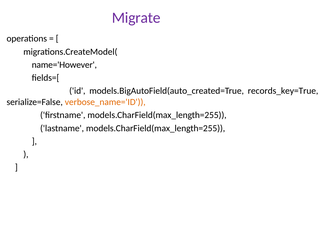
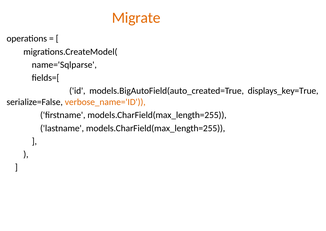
Migrate colour: purple -> orange
name='However: name='However -> name='Sqlparse
records_key=True: records_key=True -> displays_key=True
